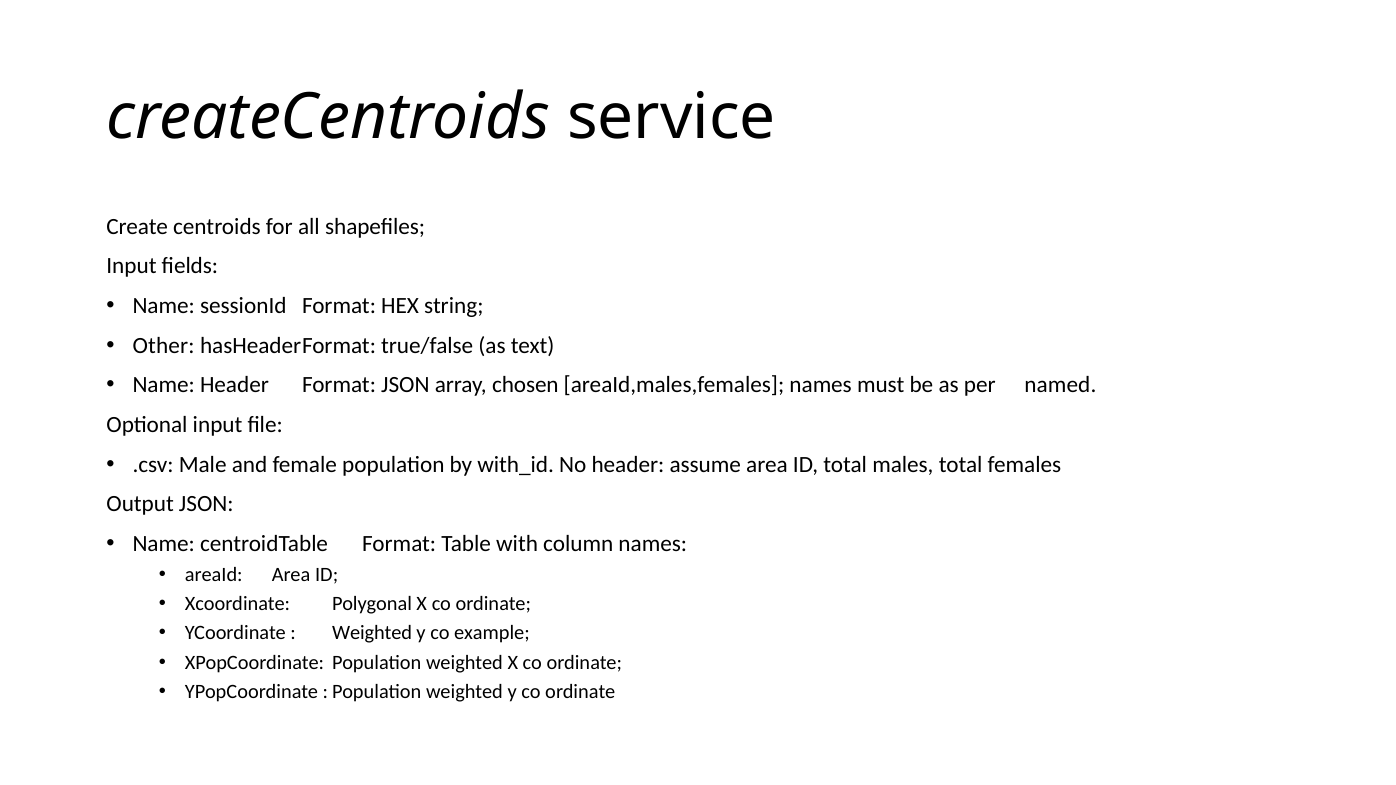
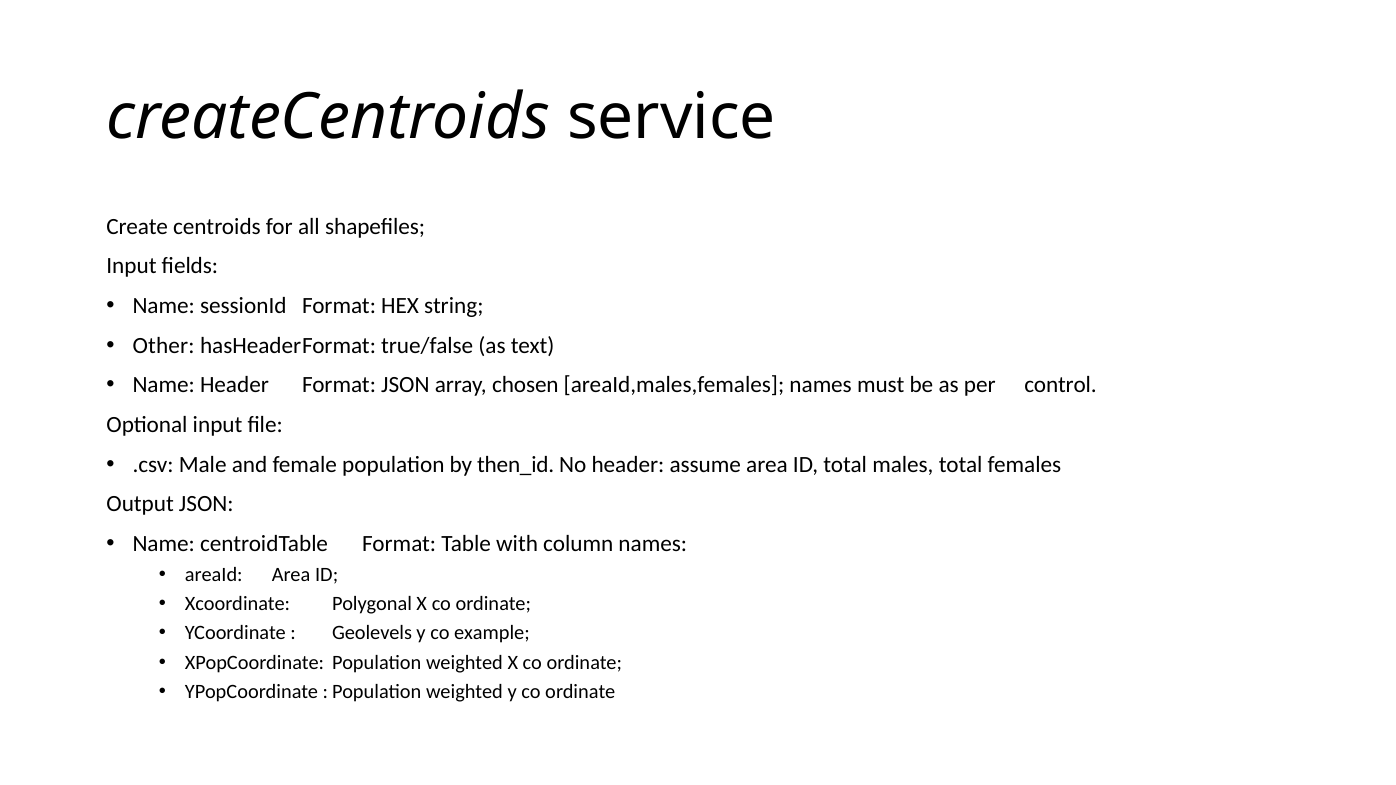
named: named -> control
with_id: with_id -> then_id
Weighted at (372, 633): Weighted -> Geolevels
